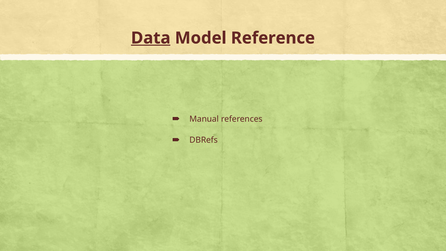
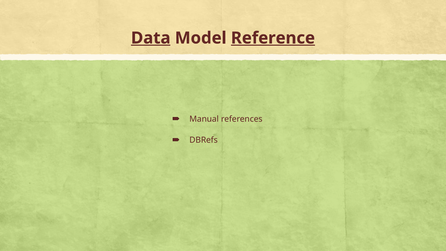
Reference underline: none -> present
